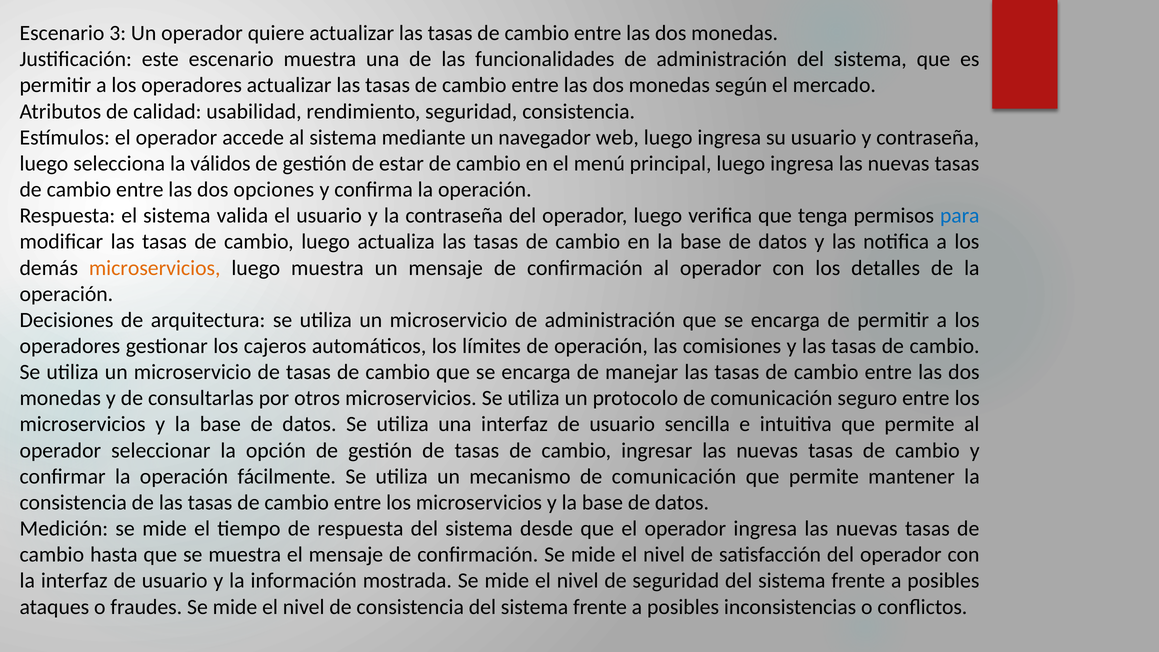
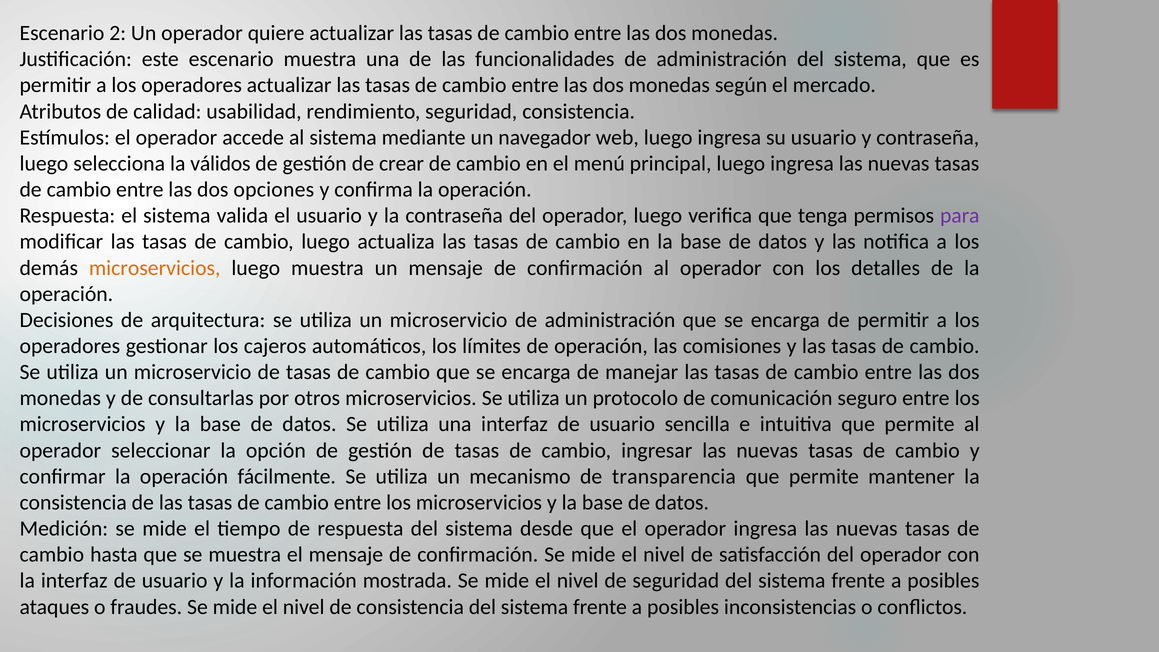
3: 3 -> 2
estar: estar -> crear
para colour: blue -> purple
mecanismo de comunicación: comunicación -> transparencia
